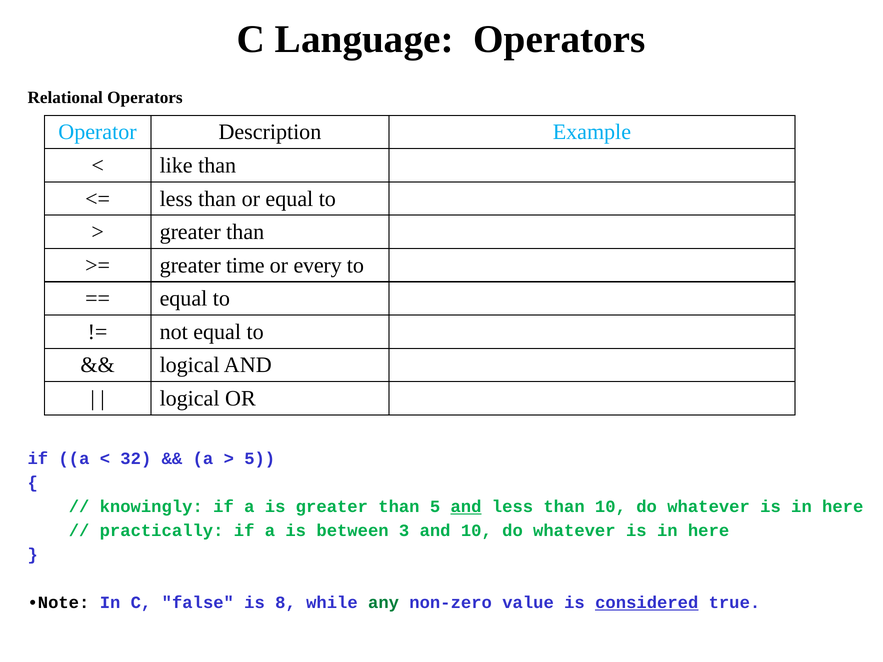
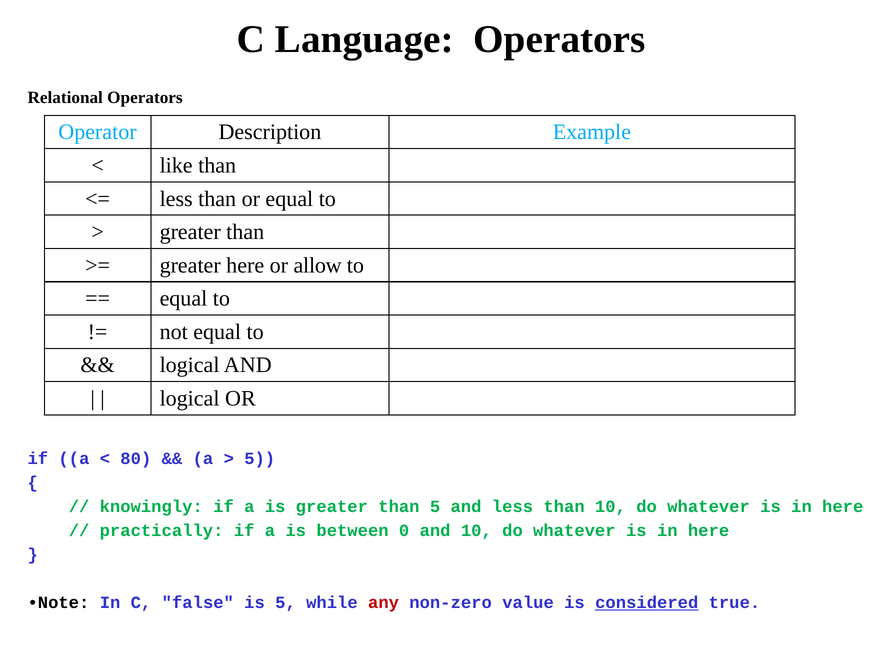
greater time: time -> here
every: every -> allow
32: 32 -> 80
and at (466, 507) underline: present -> none
3: 3 -> 0
is 8: 8 -> 5
any colour: green -> red
